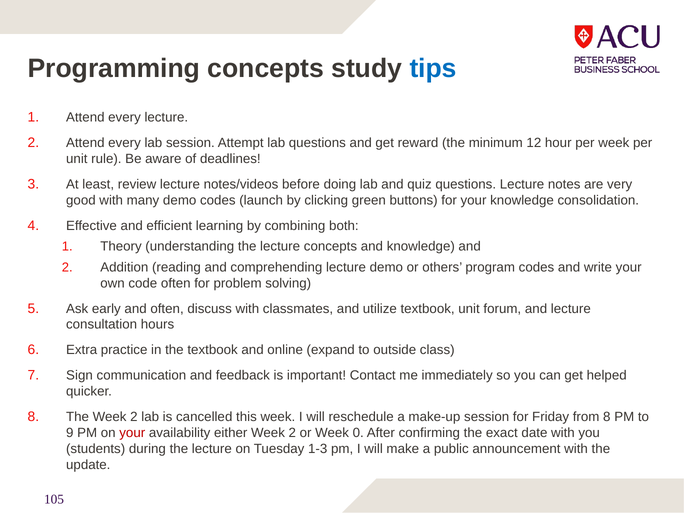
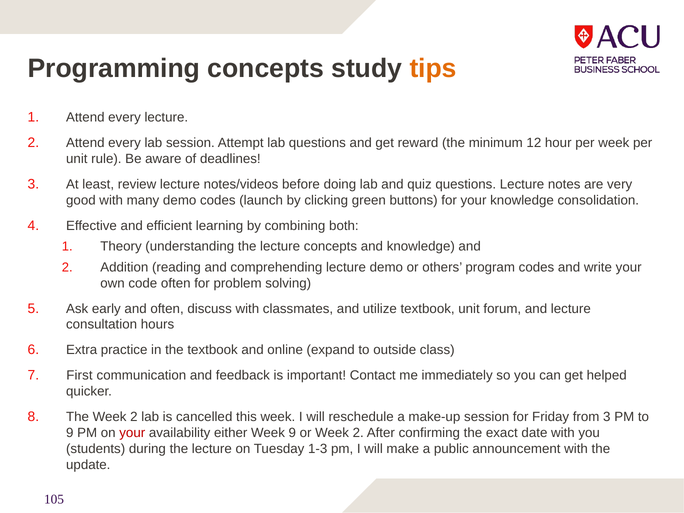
tips colour: blue -> orange
Sign: Sign -> First
from 8: 8 -> 3
either Week 2: 2 -> 9
or Week 0: 0 -> 2
